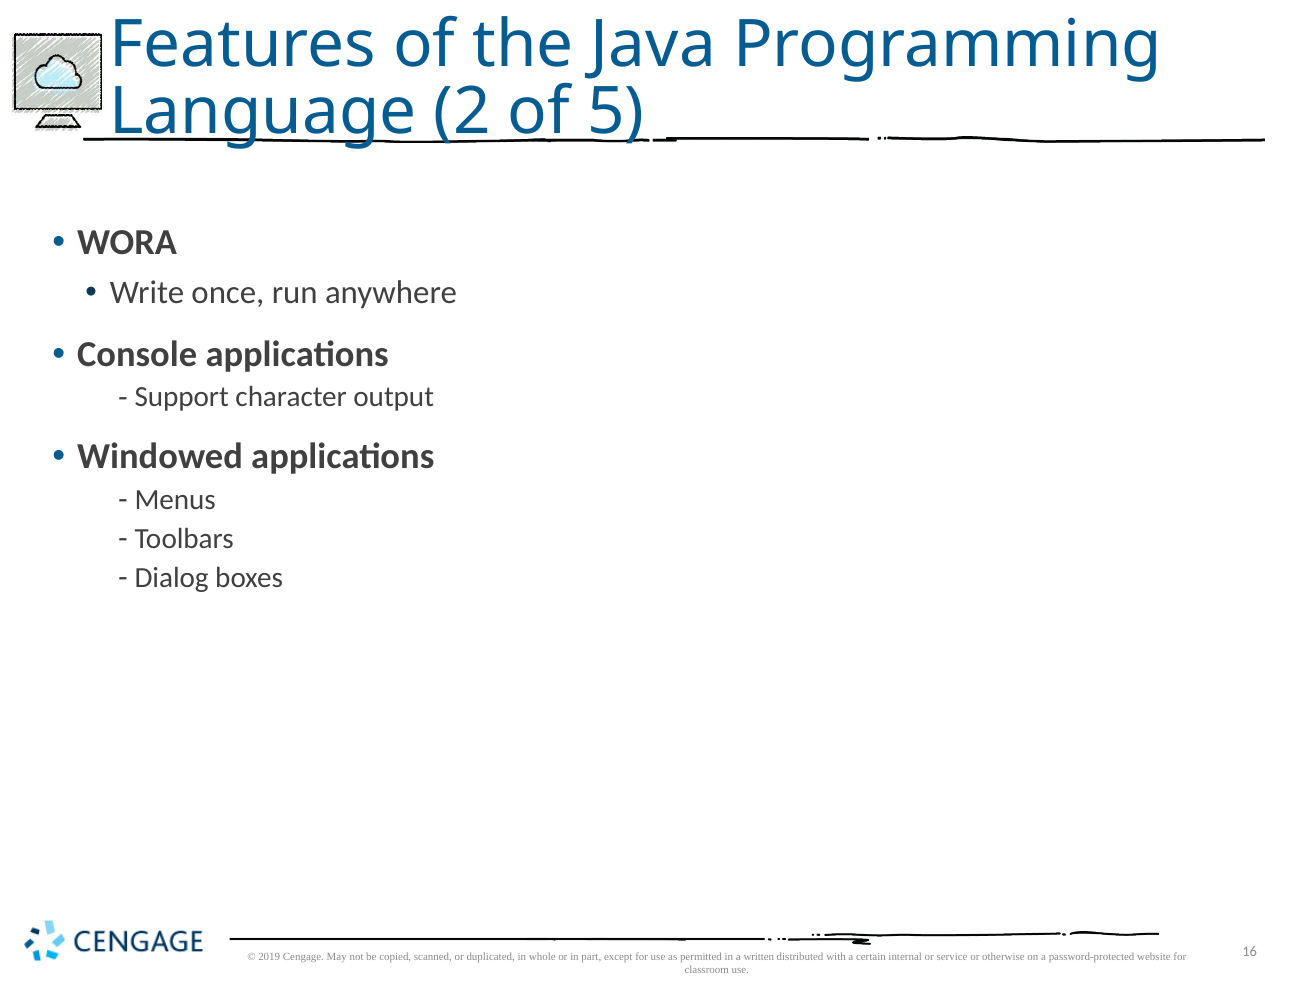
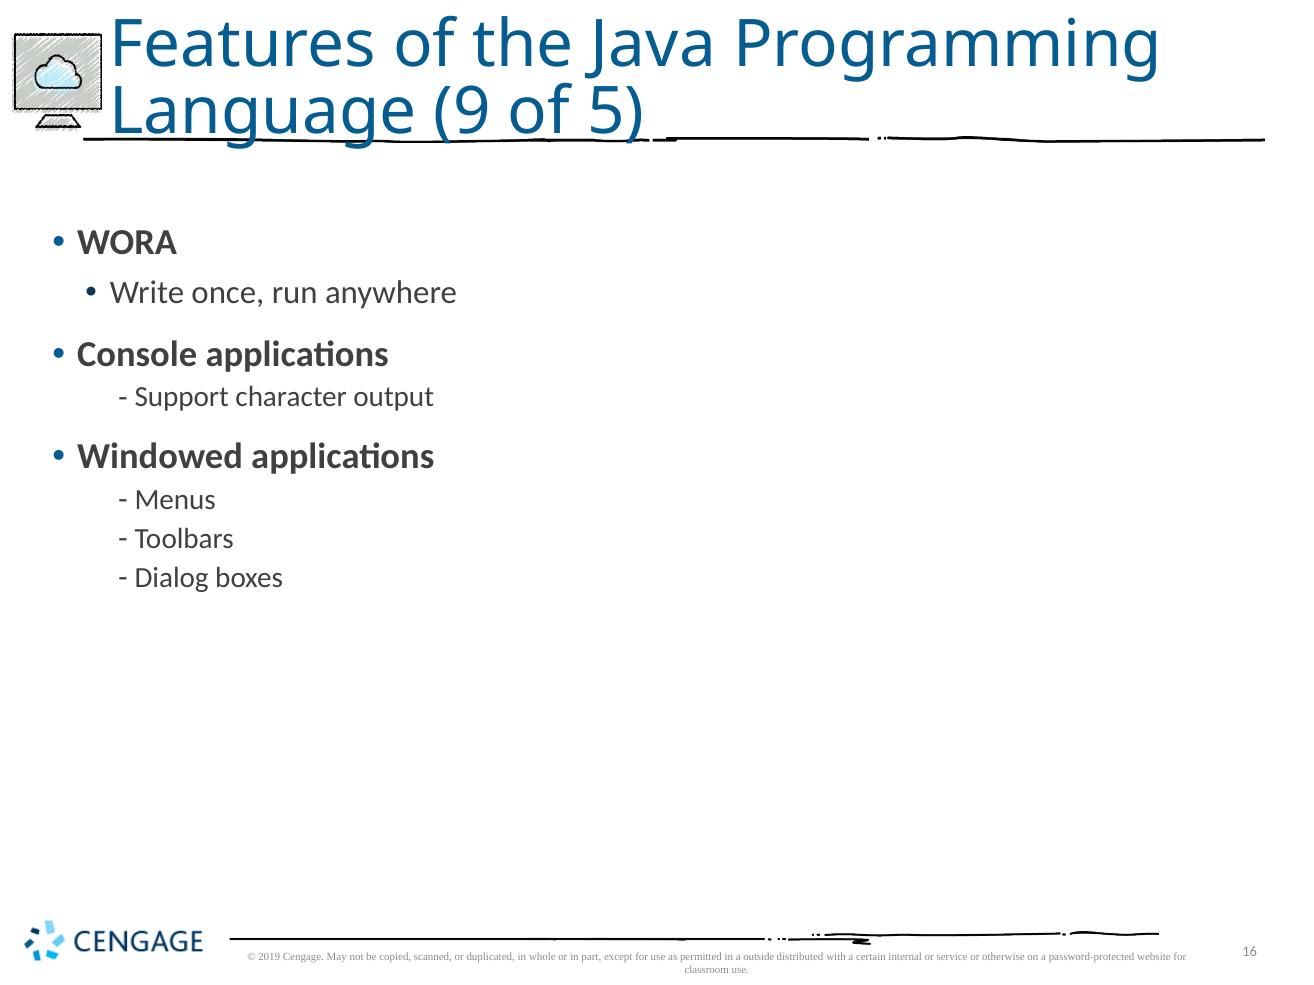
2: 2 -> 9
written: written -> outside
